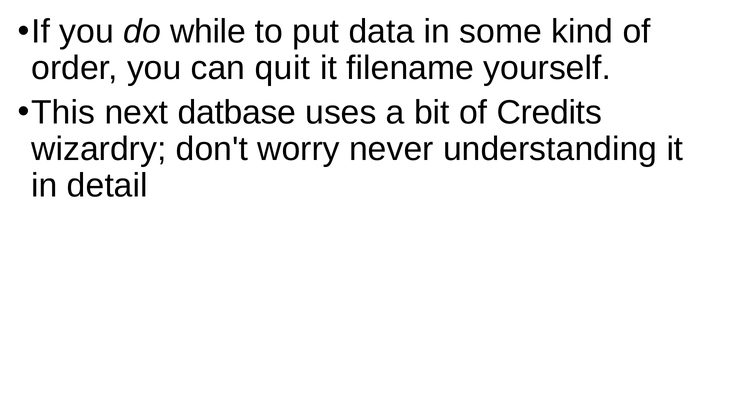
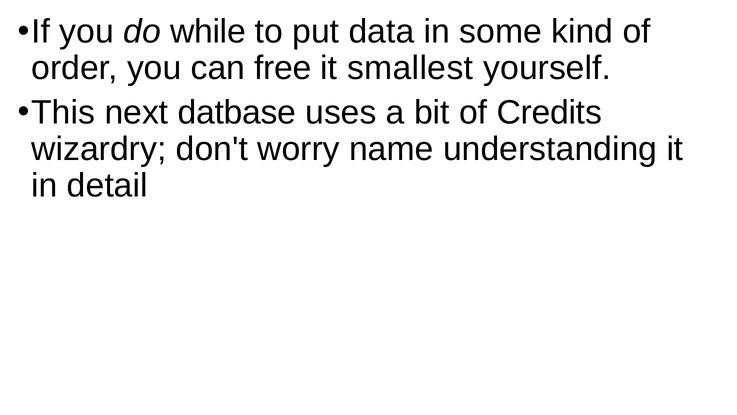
quit: quit -> free
filename: filename -> smallest
never: never -> name
